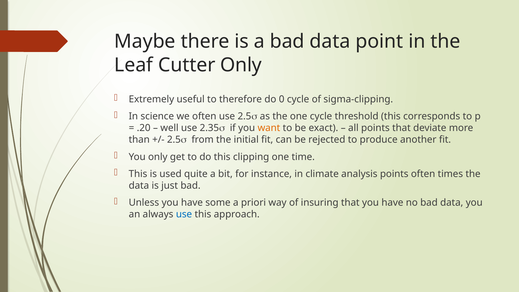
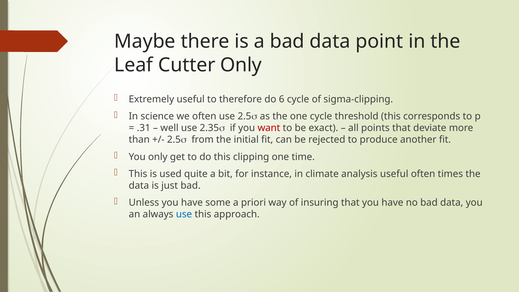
0: 0 -> 6
.20: .20 -> .31
want colour: orange -> red
analysis points: points -> useful
